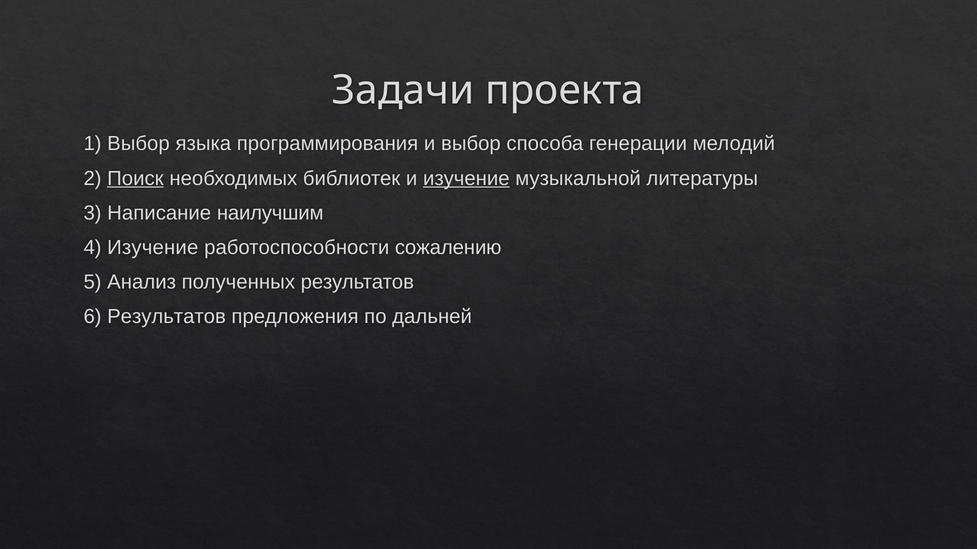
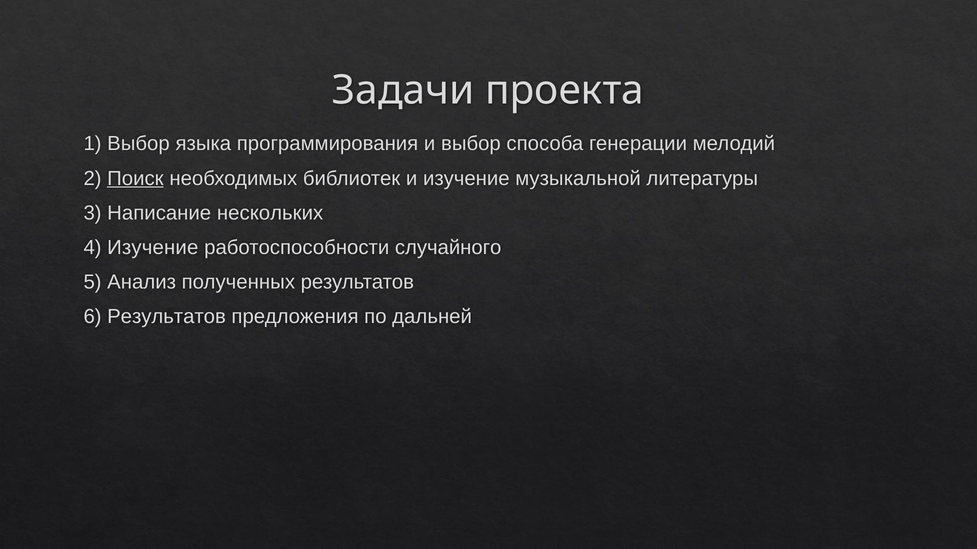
изучение at (466, 179) underline: present -> none
наилучшим: наилучшим -> нескольких
сожалению: сожалению -> случайного
